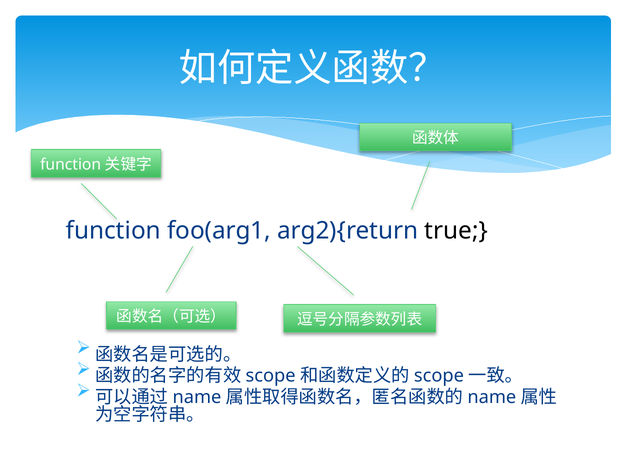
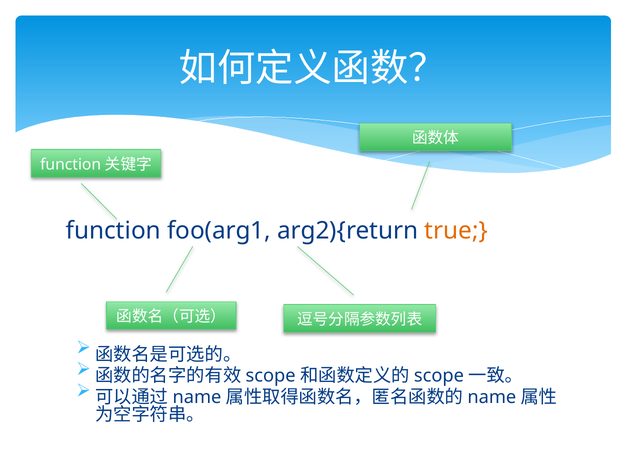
true colour: black -> orange
